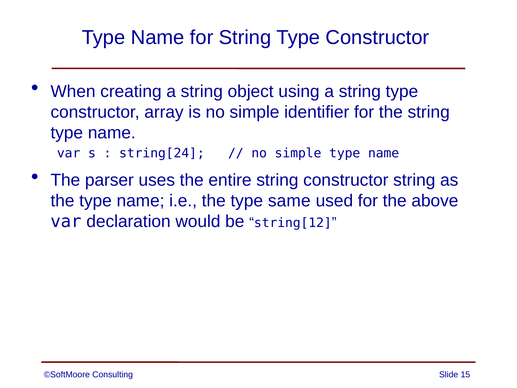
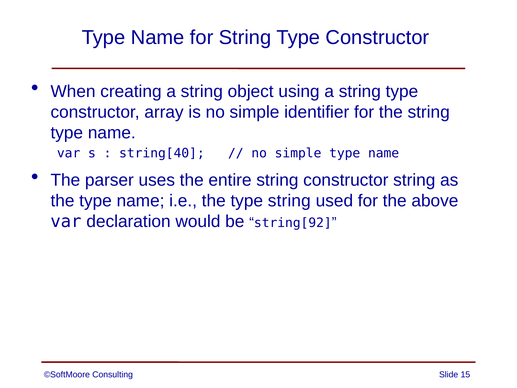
string[24: string[24 -> string[40
type same: same -> string
string[12: string[12 -> string[92
